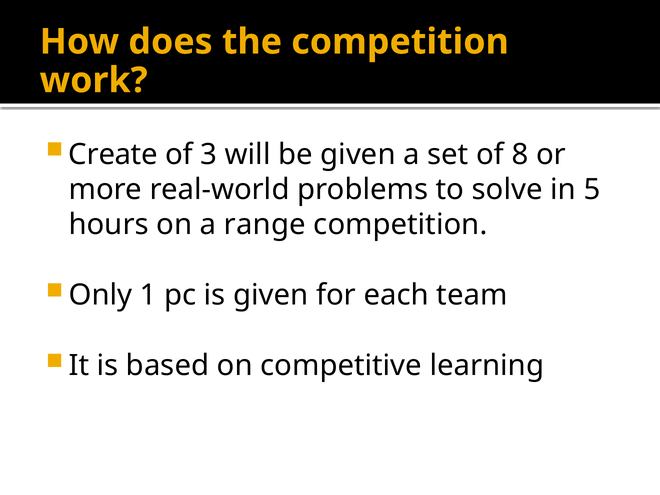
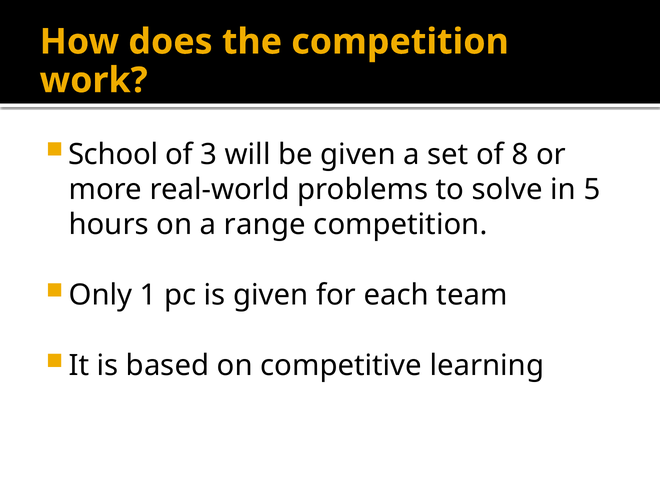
Create: Create -> School
